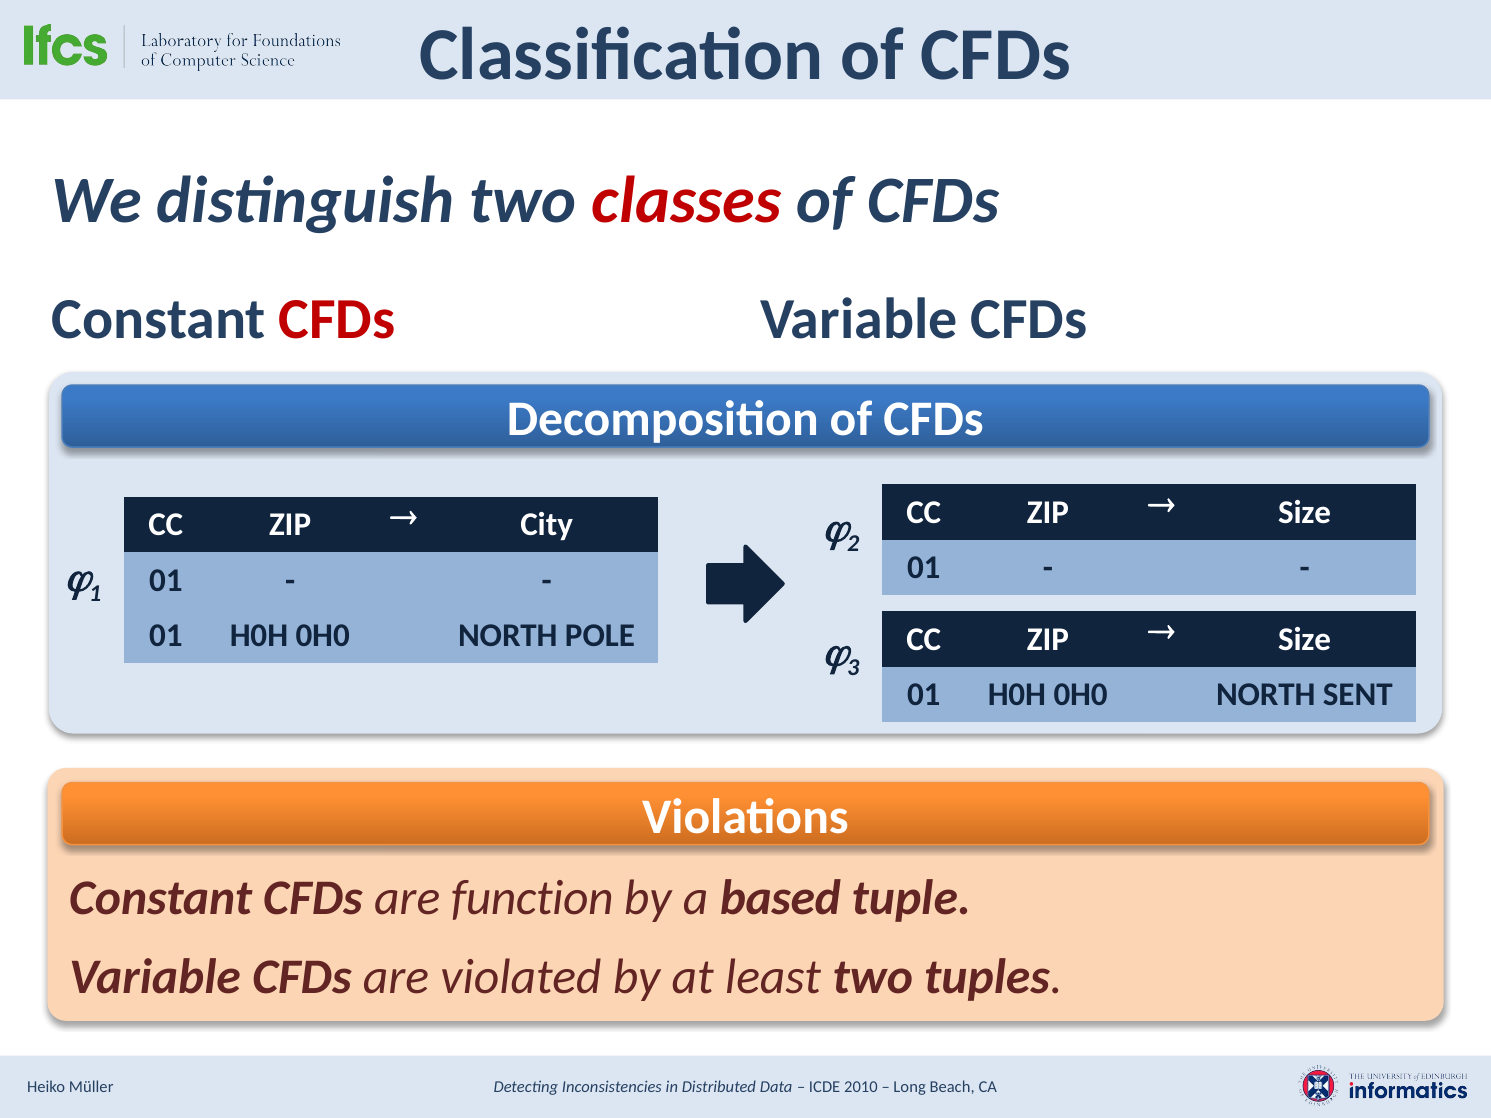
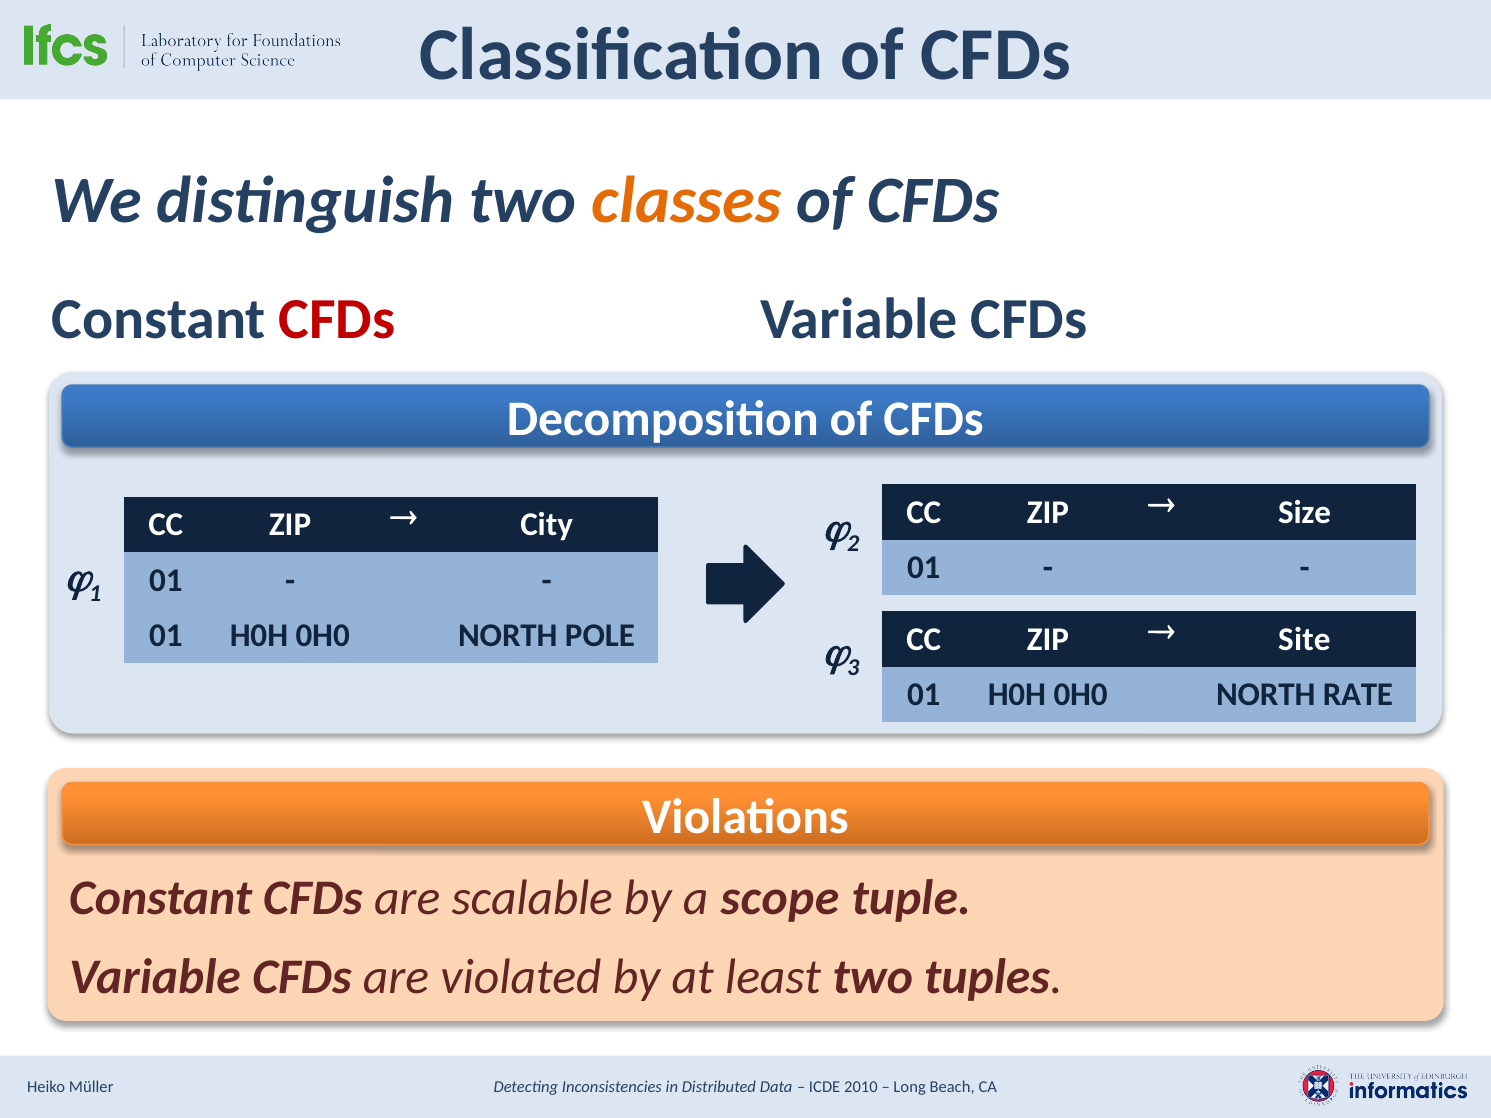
classes colour: red -> orange
Size at (1305, 639): Size -> Site
SENT: SENT -> RATE
function: function -> scalable
based: based -> scope
